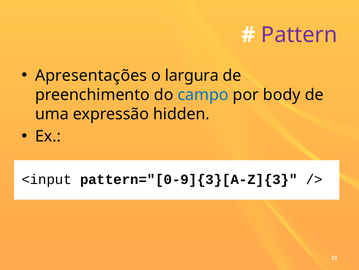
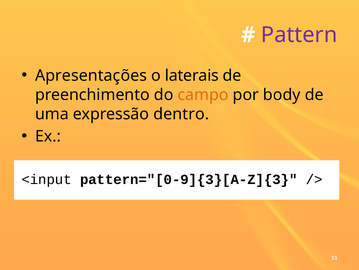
largura: largura -> laterais
campo colour: blue -> orange
hidden: hidden -> dentro
